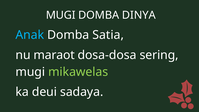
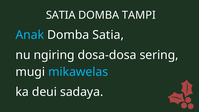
MUGI at (61, 15): MUGI -> SATIA
DINYA: DINYA -> TAMPI
maraot: maraot -> ngiring
mikawelas colour: light green -> light blue
